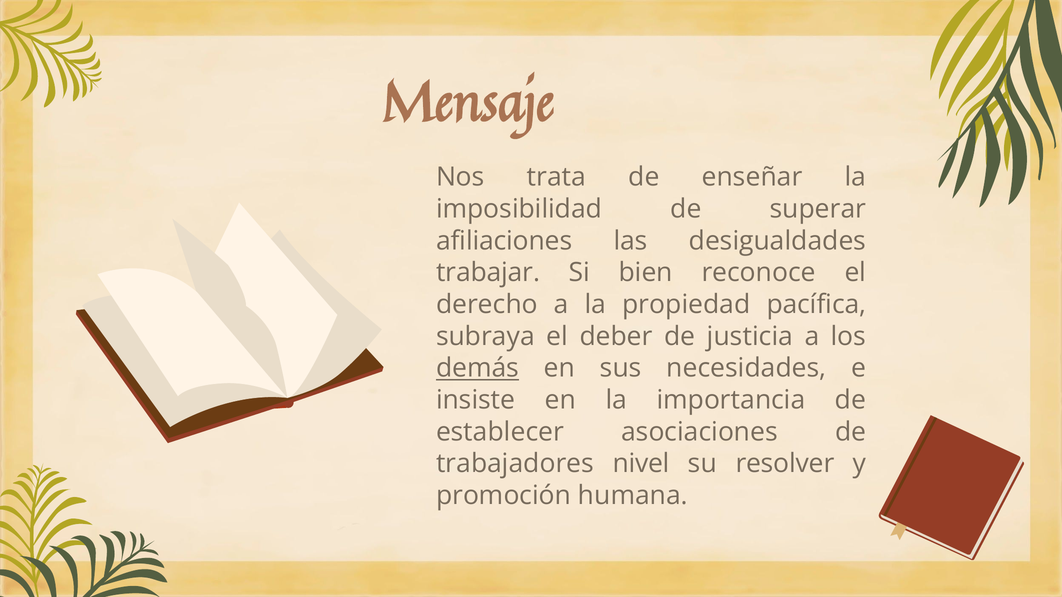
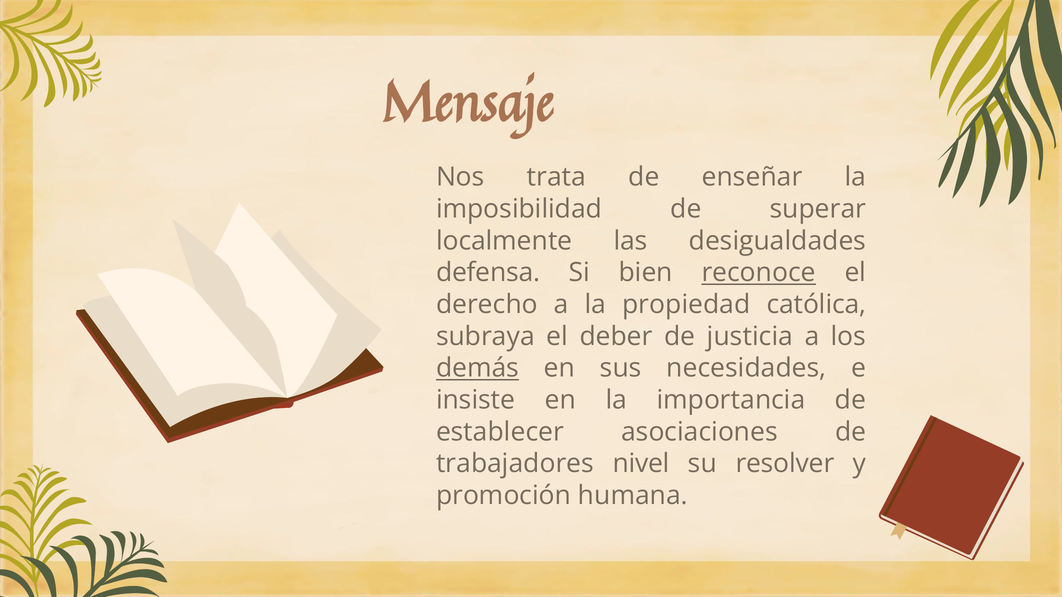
afiliaciones: afiliaciones -> localmente
trabajar: trabajar -> defensa
reconoce underline: none -> present
pacífica: pacífica -> católica
